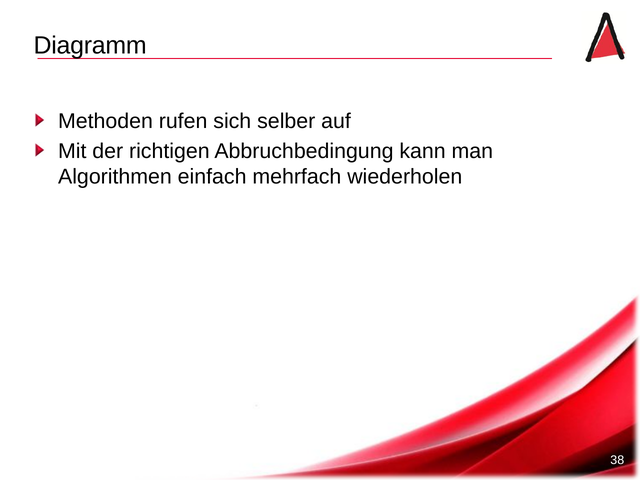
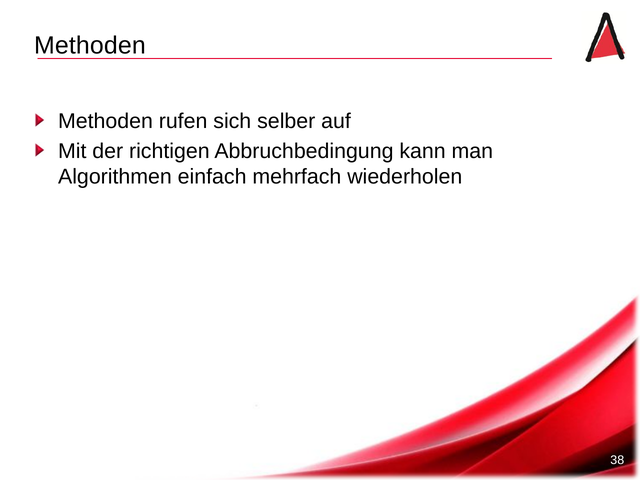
Diagramm at (90, 46): Diagramm -> Methoden
